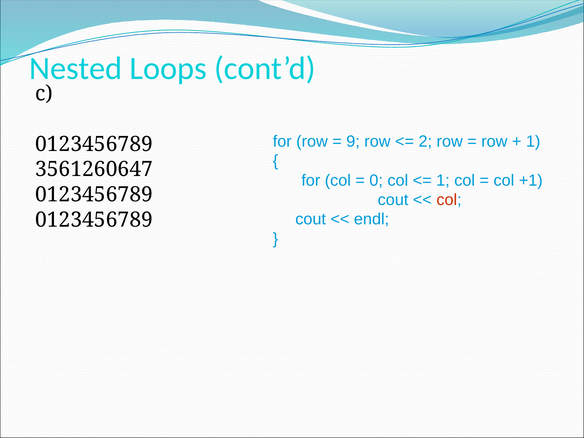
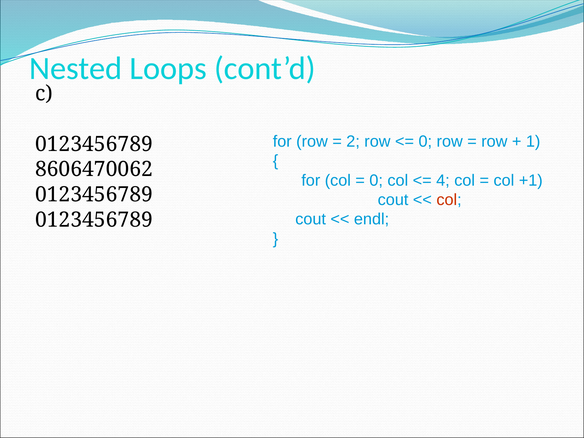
9: 9 -> 2
2 at (425, 141): 2 -> 0
3561260647: 3561260647 -> 8606470062
1 at (443, 180): 1 -> 4
